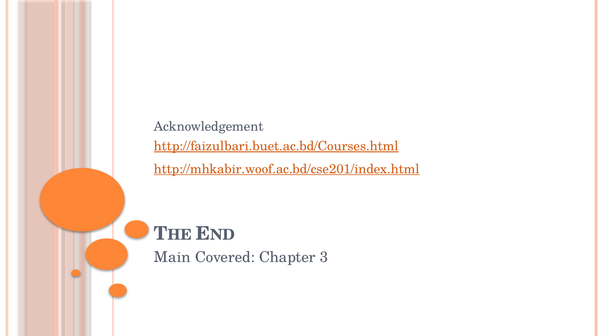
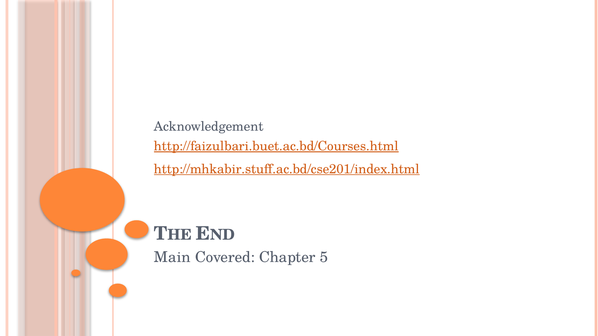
http://mhkabir.woof.ac.bd/cse201/index.html: http://mhkabir.woof.ac.bd/cse201/index.html -> http://mhkabir.stuff.ac.bd/cse201/index.html
3: 3 -> 5
